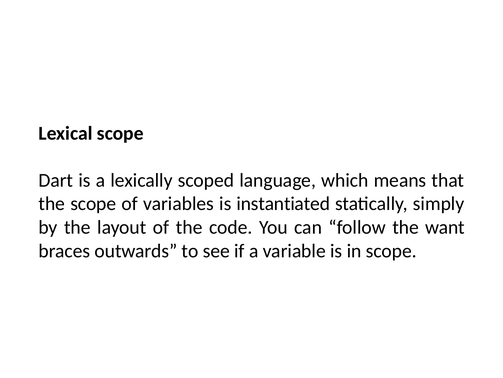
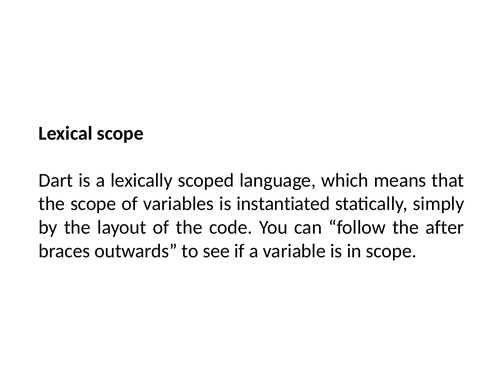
want: want -> after
